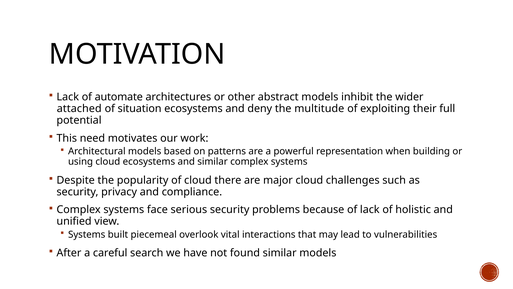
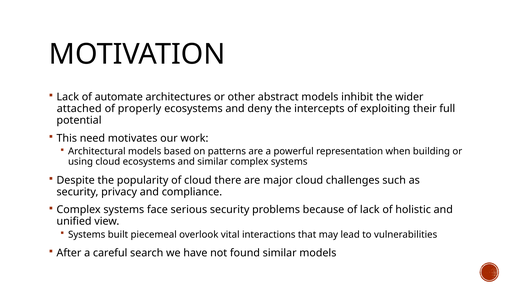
situation: situation -> properly
multitude: multitude -> intercepts
